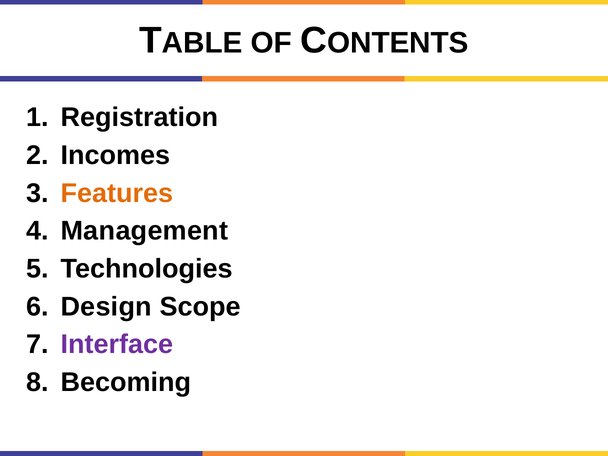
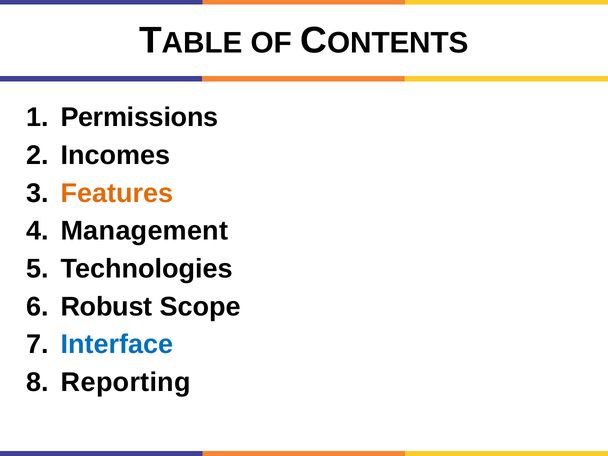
Registration: Registration -> Permissions
Design: Design -> Robust
Interface colour: purple -> blue
Becoming: Becoming -> Reporting
